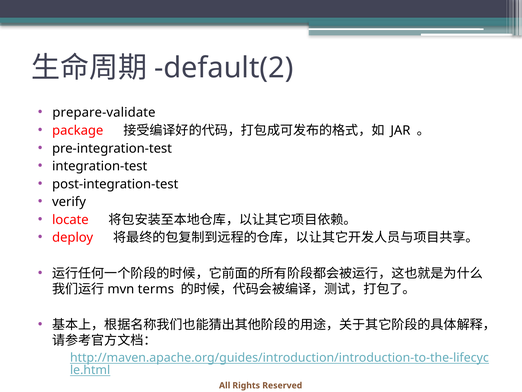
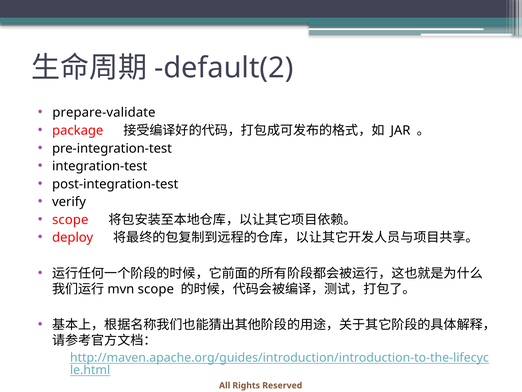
locate at (70, 220): locate -> scope
terms at (156, 289): terms -> scope
